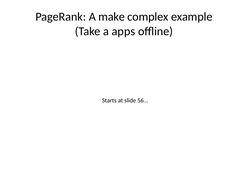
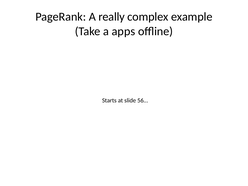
make: make -> really
